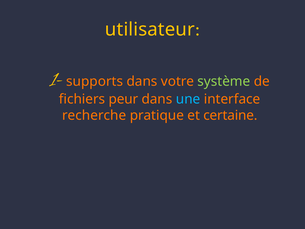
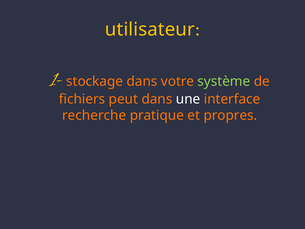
supports: supports -> stockage
peur: peur -> peut
une colour: light blue -> white
certaine: certaine -> propres
